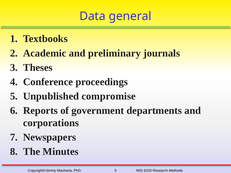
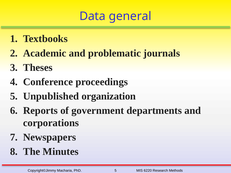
preliminary: preliminary -> problematic
compromise: compromise -> organization
